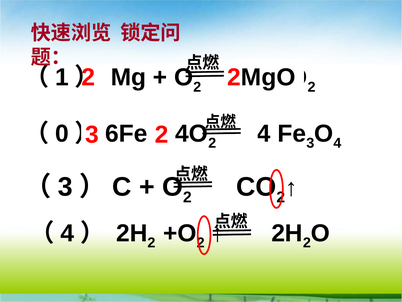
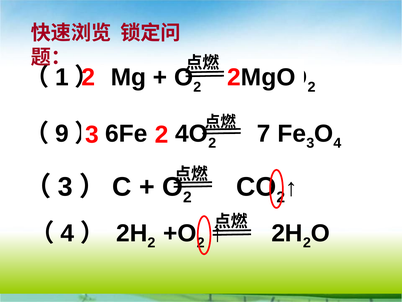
0: 0 -> 9
2 4: 4 -> 7
